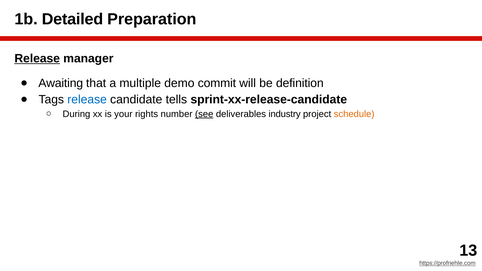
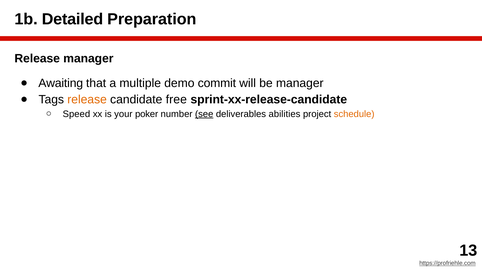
Release at (37, 58) underline: present -> none
be definition: definition -> manager
release at (87, 100) colour: blue -> orange
tells: tells -> free
During: During -> Speed
rights: rights -> poker
industry: industry -> abilities
